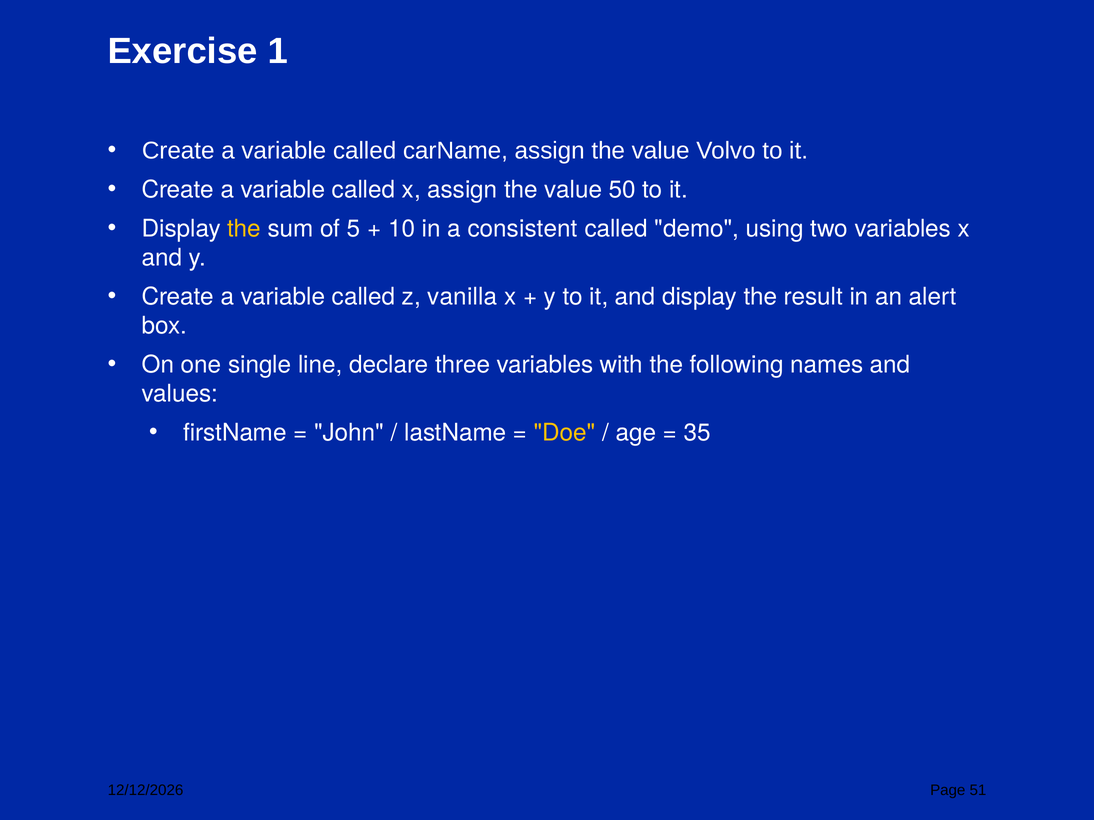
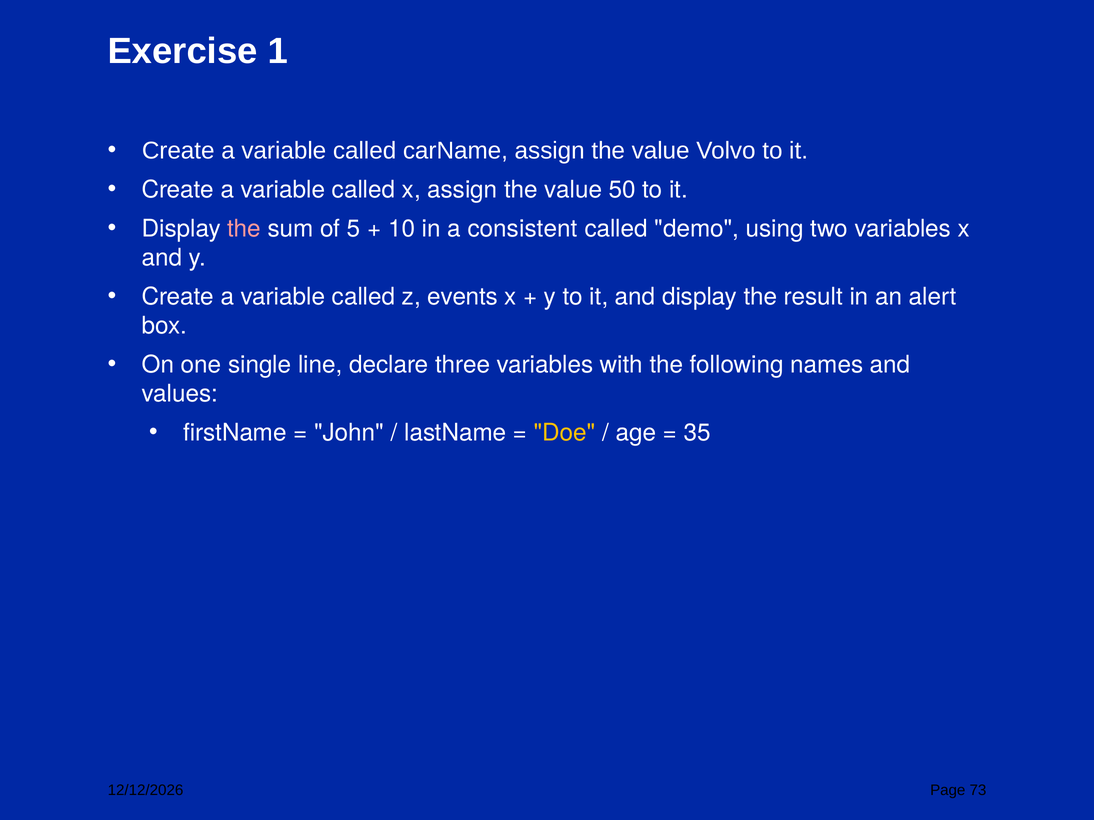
the at (244, 229) colour: yellow -> pink
vanilla: vanilla -> events
51: 51 -> 73
